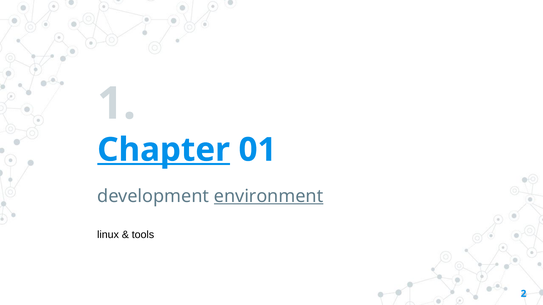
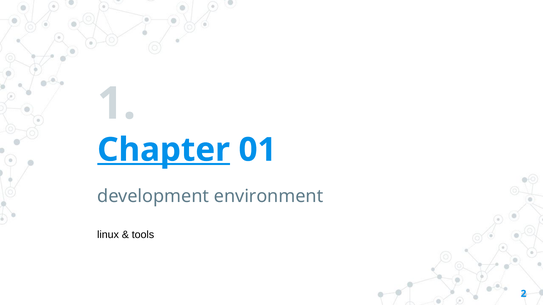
environment underline: present -> none
